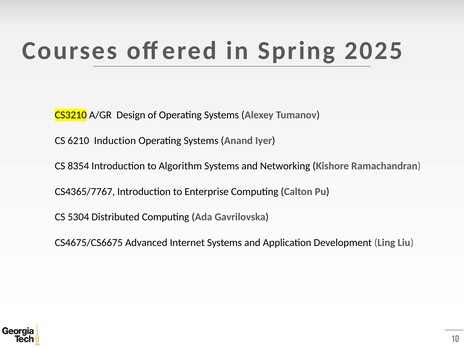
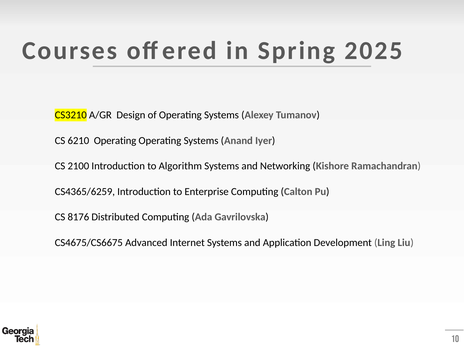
6210 Induction: Induction -> Operating
8354: 8354 -> 2100
CS4365/7767: CS4365/7767 -> CS4365/6259
5304: 5304 -> 8176
